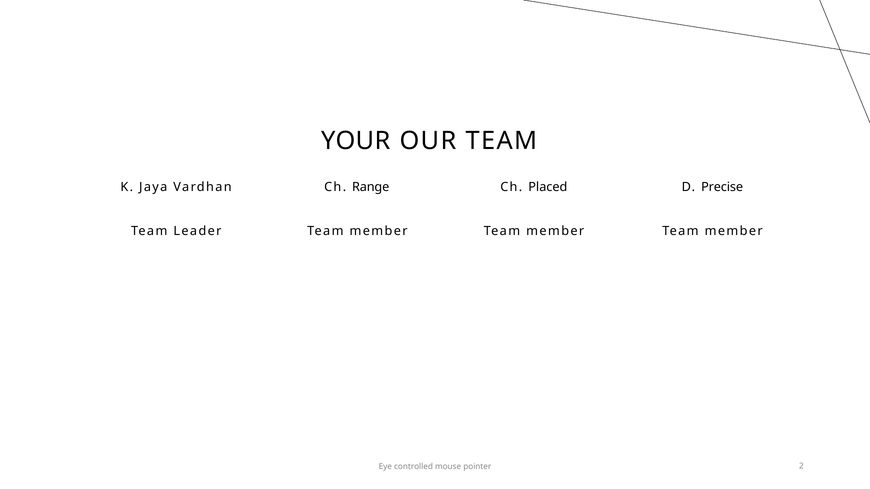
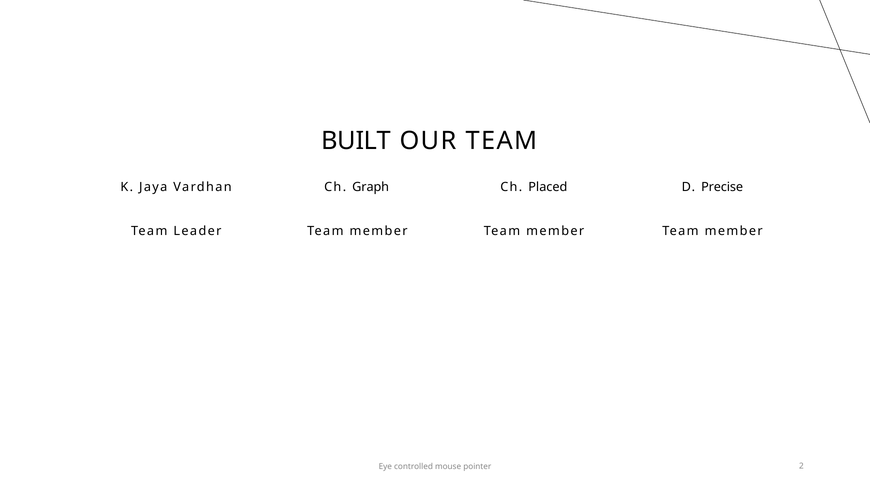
YOUR: YOUR -> BUILT
Range: Range -> Graph
